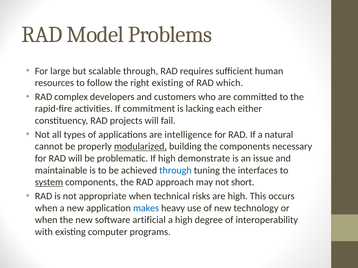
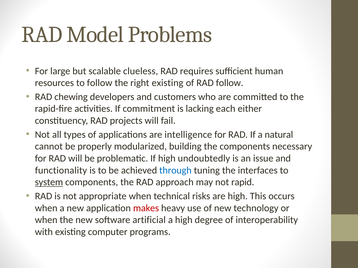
scalable through: through -> clueless
RAD which: which -> follow
complex: complex -> chewing
modularized underline: present -> none
demonstrate: demonstrate -> undoubtedly
maintainable: maintainable -> functionality
short: short -> rapid
makes colour: blue -> red
